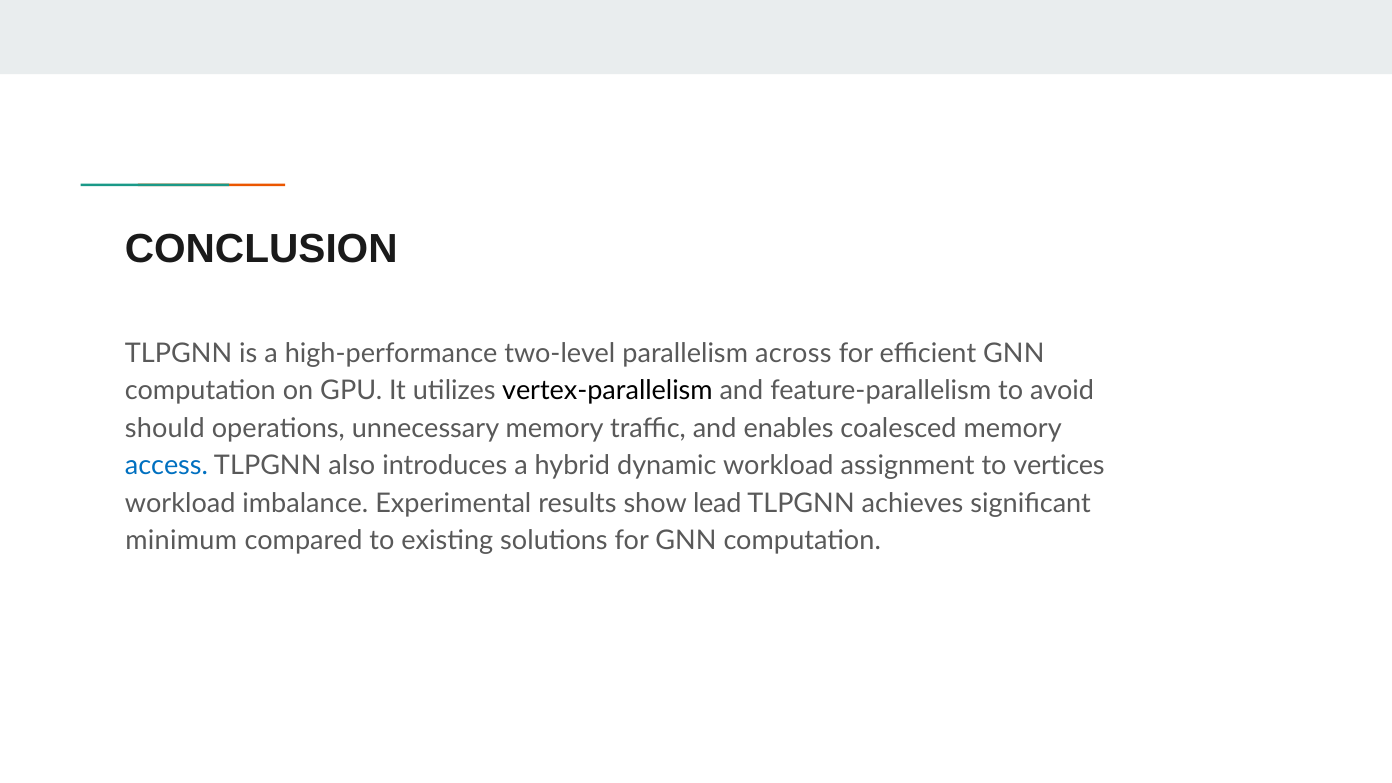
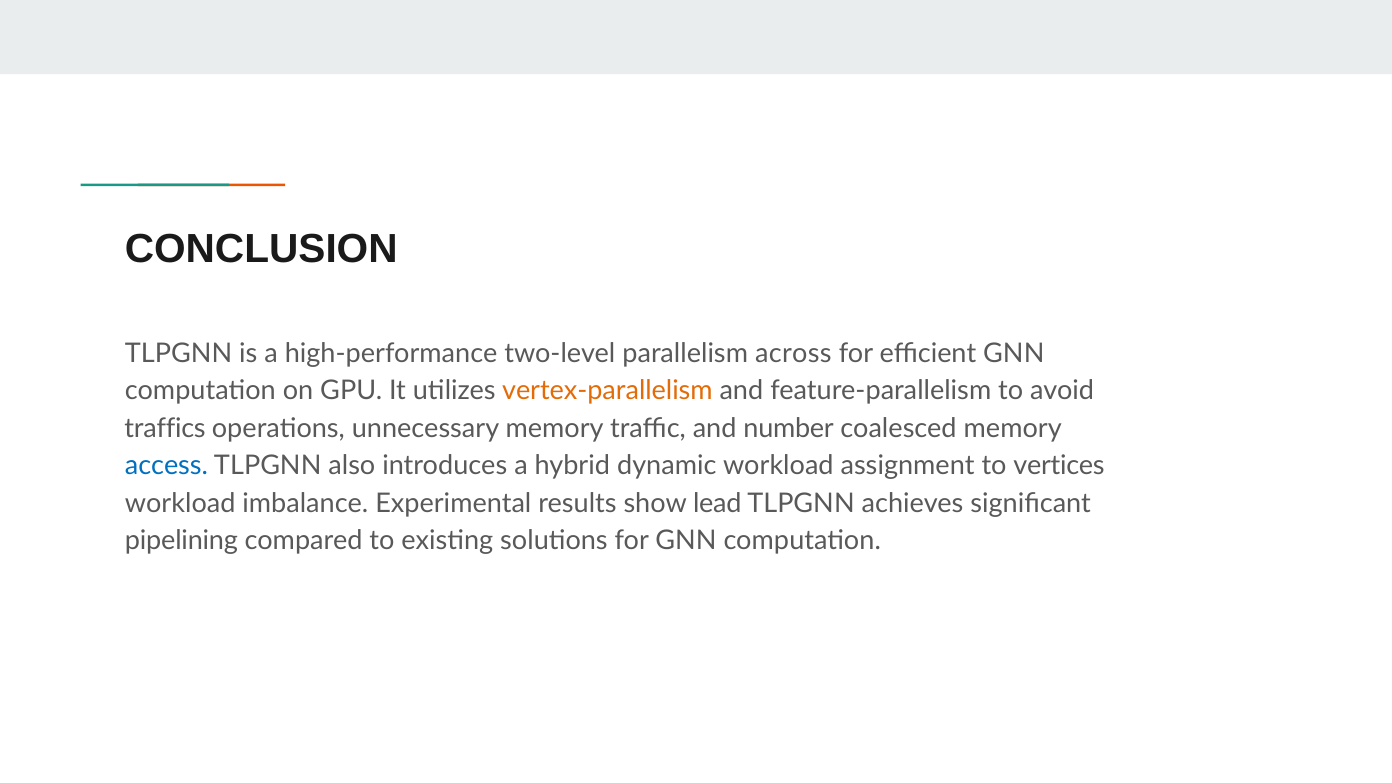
vertex-parallelism colour: black -> orange
should: should -> traffics
enables: enables -> number
minimum: minimum -> pipelining
